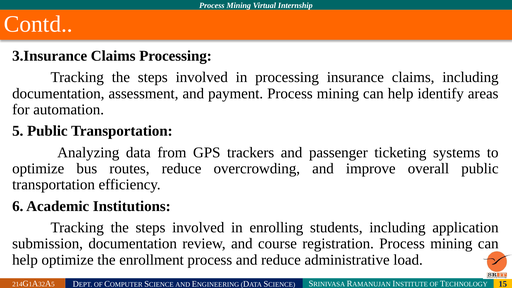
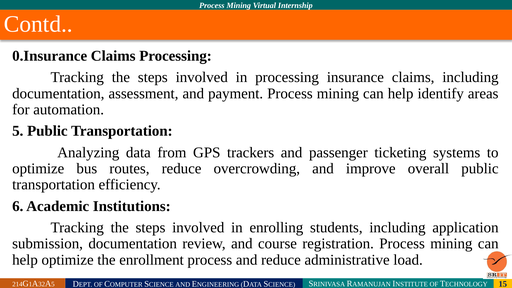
3.Insurance: 3.Insurance -> 0.Insurance
